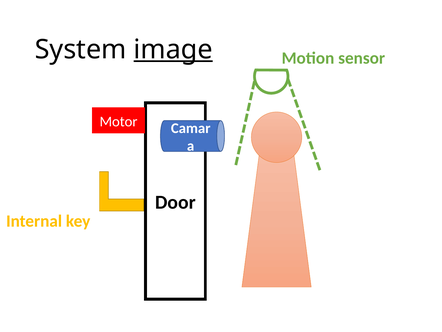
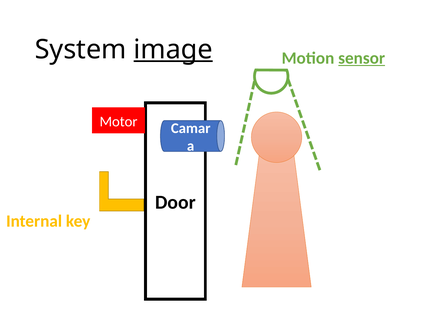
sensor underline: none -> present
